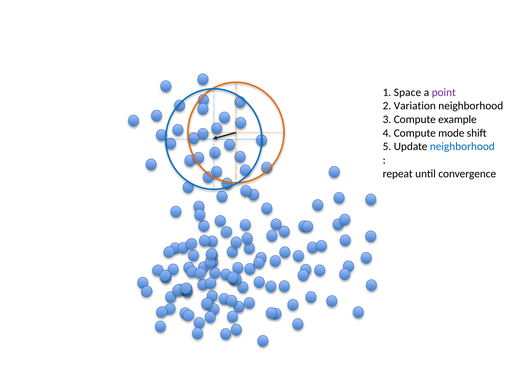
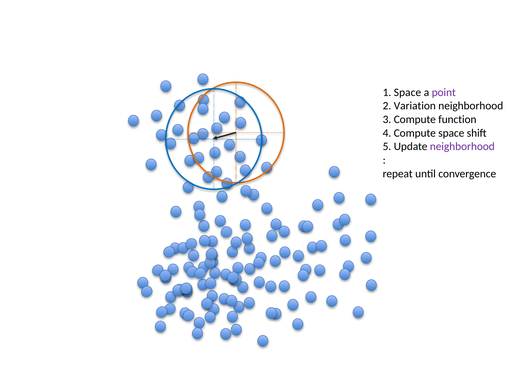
example: example -> function
Compute mode: mode -> space
neighborhood at (462, 147) colour: blue -> purple
